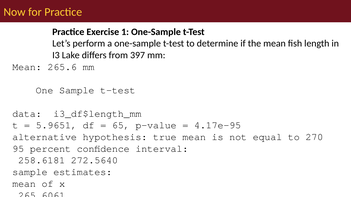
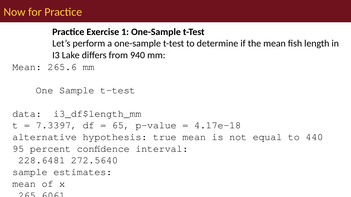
397: 397 -> 940
5.9651: 5.9651 -> 7.3397
4.17e-95: 4.17e-95 -> 4.17e-18
270: 270 -> 440
258.6181: 258.6181 -> 228.6481
